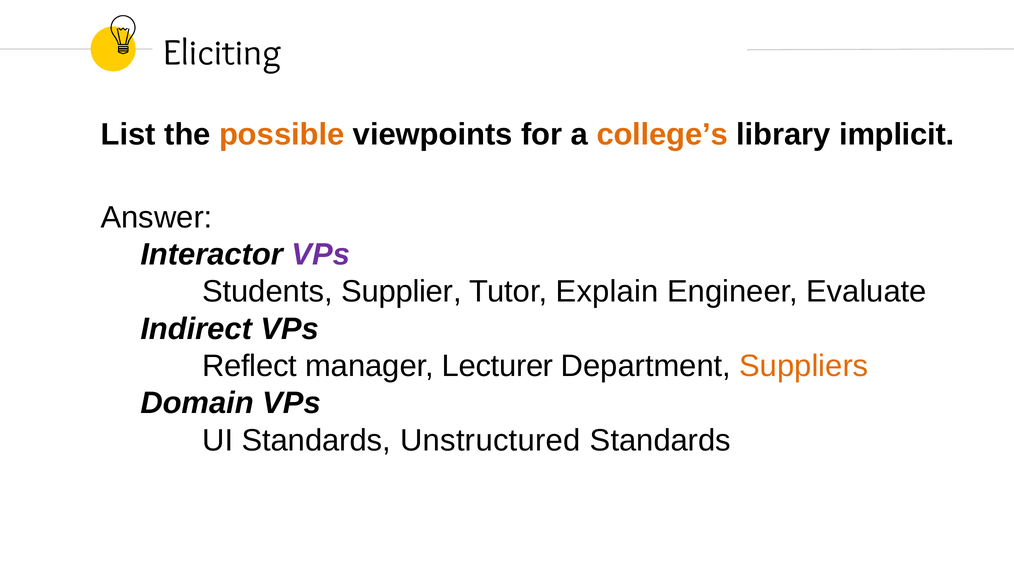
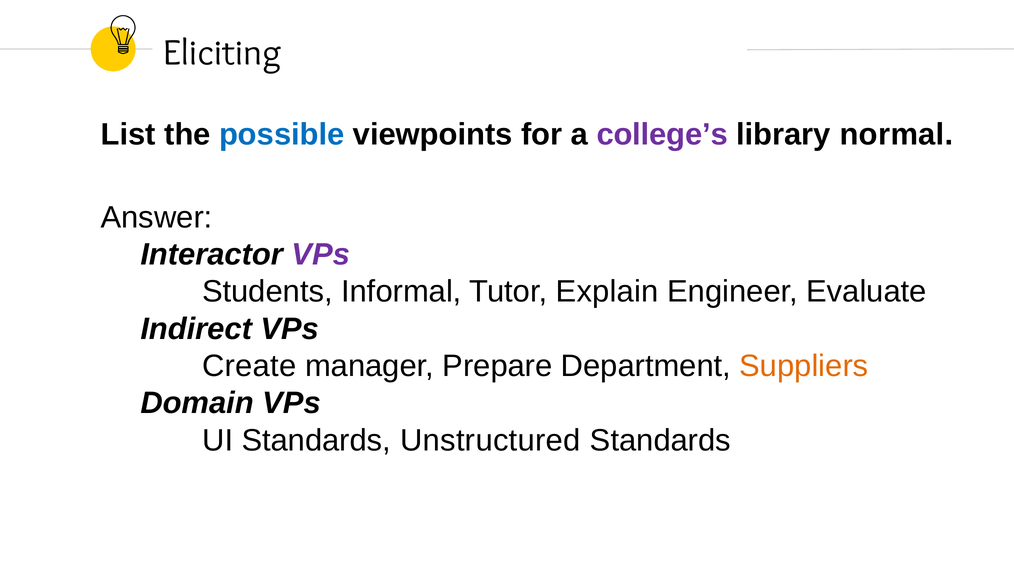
possible colour: orange -> blue
college’s colour: orange -> purple
implicit: implicit -> normal
Supplier: Supplier -> Informal
Reflect: Reflect -> Create
Lecturer: Lecturer -> Prepare
